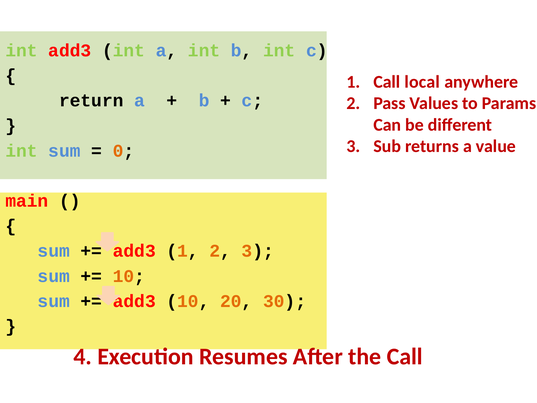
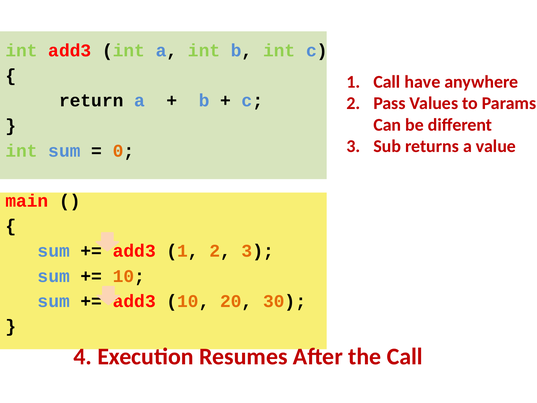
local: local -> have
